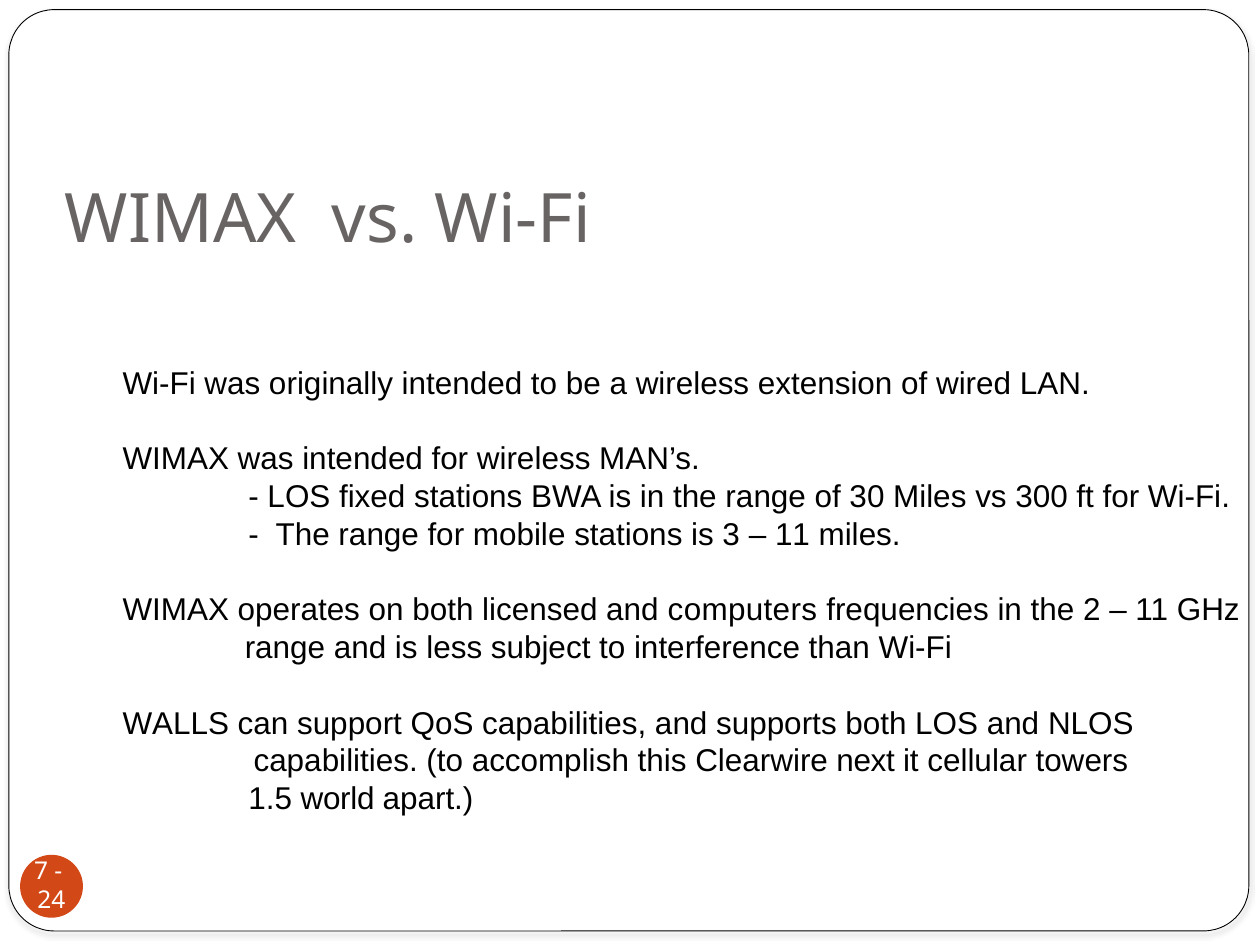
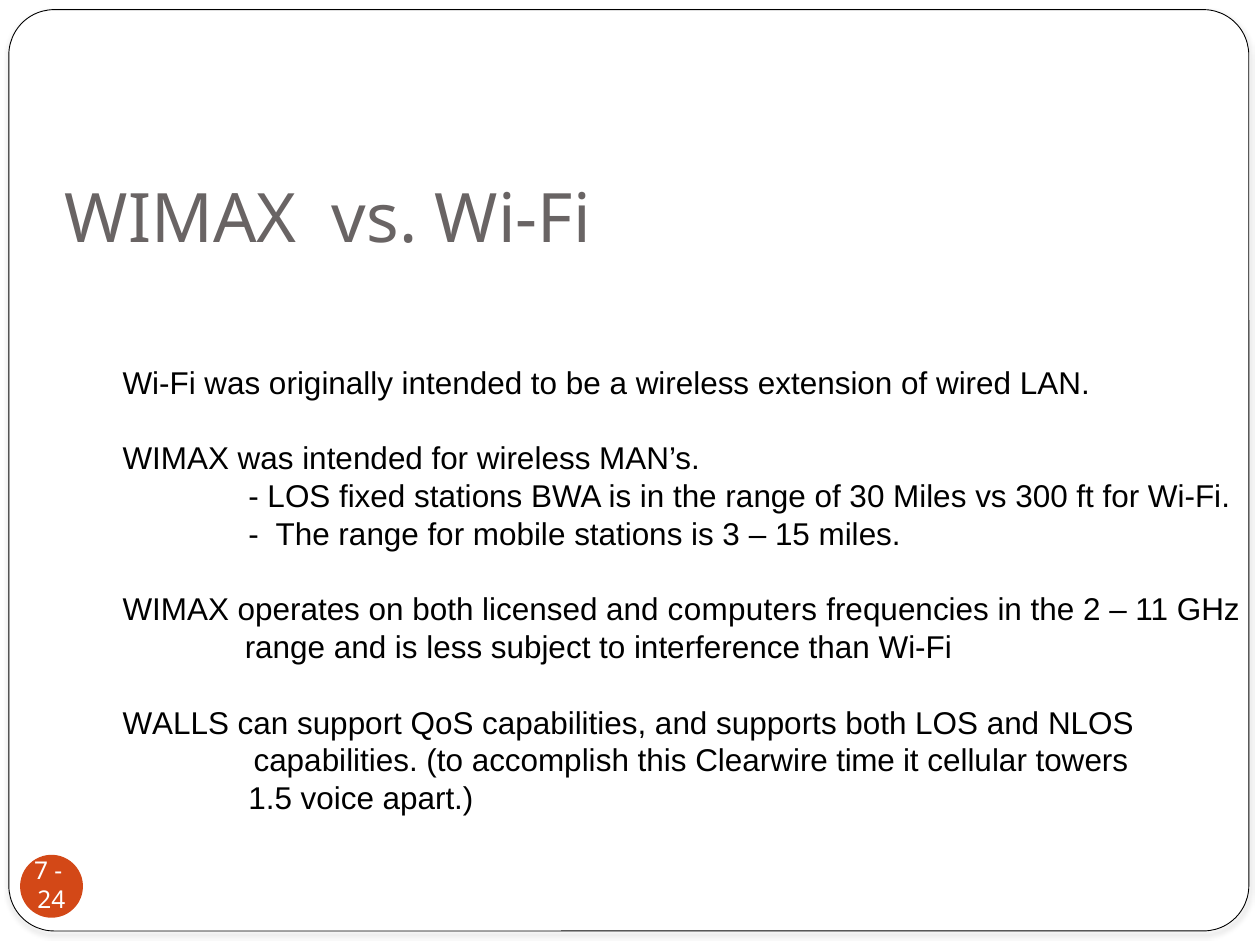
11 at (792, 535): 11 -> 15
next: next -> time
world: world -> voice
